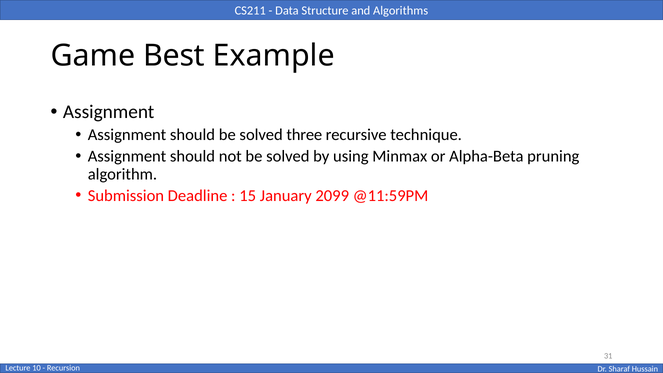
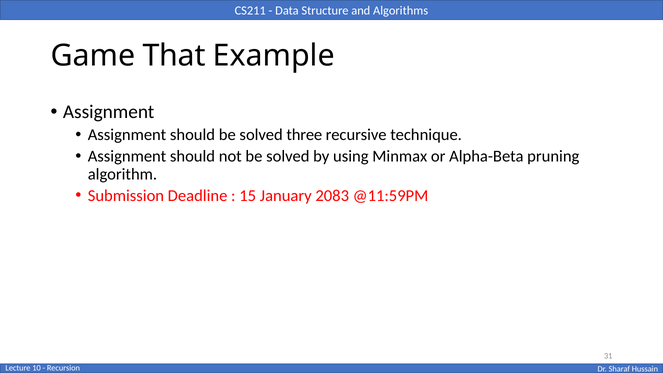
Best: Best -> That
2099: 2099 -> 2083
